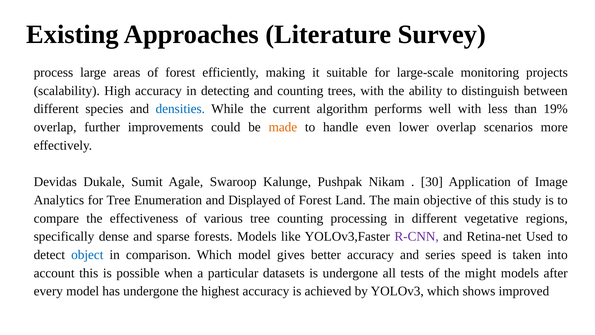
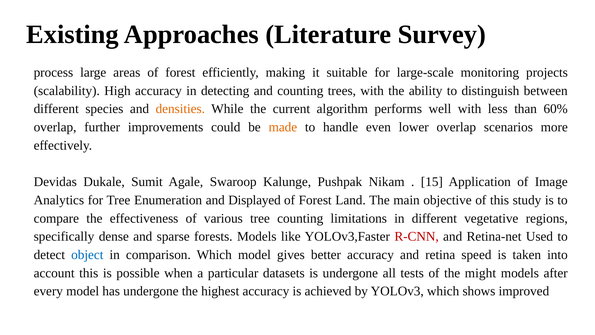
densities colour: blue -> orange
19%: 19% -> 60%
30: 30 -> 15
processing: processing -> limitations
R-CNN colour: purple -> red
series: series -> retina
